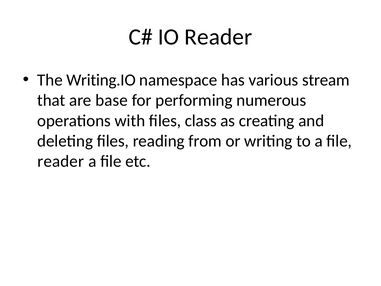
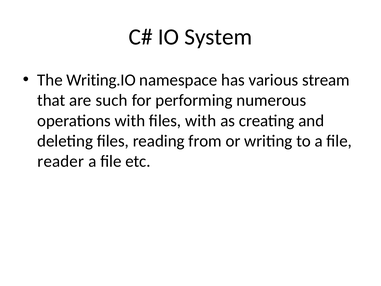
IO Reader: Reader -> System
base: base -> such
files class: class -> with
